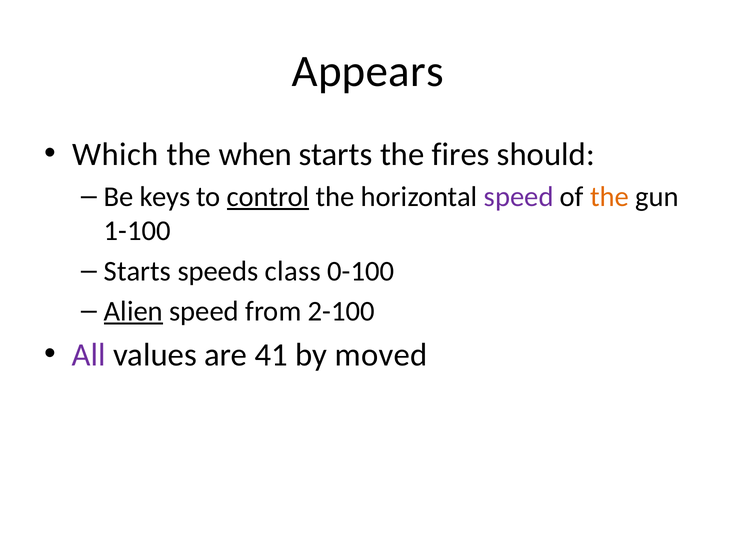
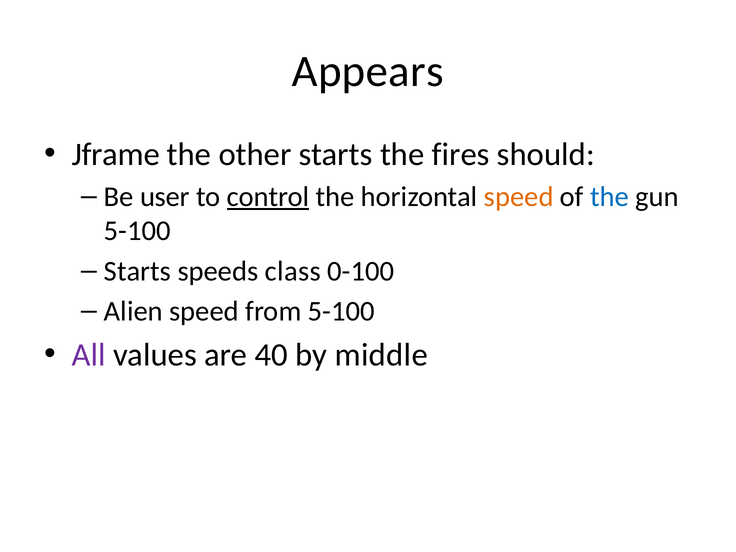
Which: Which -> Jframe
when: when -> other
keys: keys -> user
speed at (519, 197) colour: purple -> orange
the at (610, 197) colour: orange -> blue
1-100 at (137, 231): 1-100 -> 5-100
Alien underline: present -> none
from 2-100: 2-100 -> 5-100
41: 41 -> 40
moved: moved -> middle
